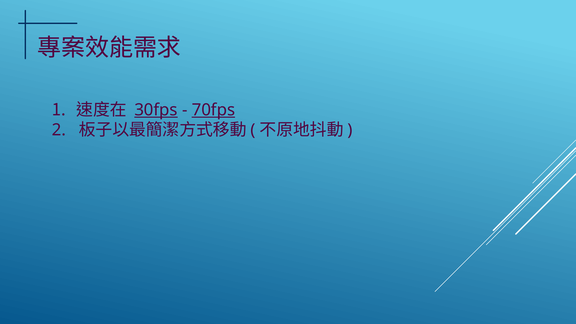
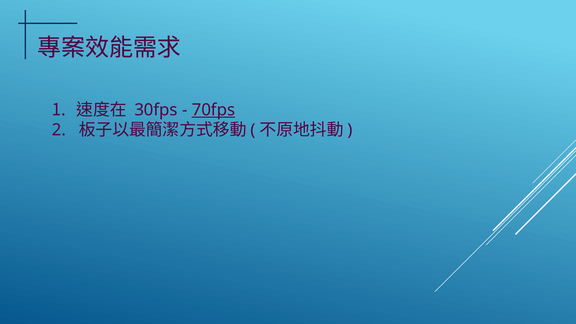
30fps underline: present -> none
